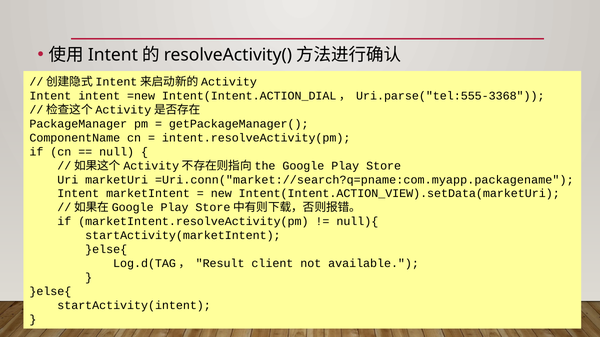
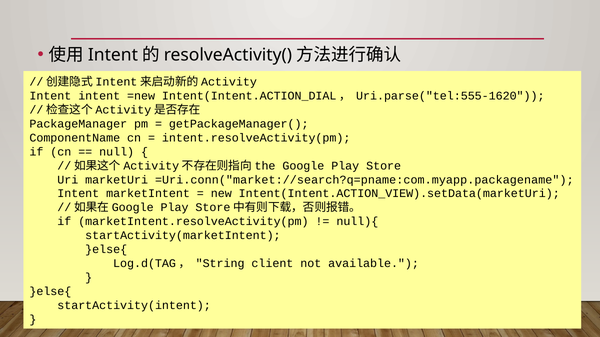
Uri.parse("tel:555-3368: Uri.parse("tel:555-3368 -> Uri.parse("tel:555-1620
Result: Result -> String
